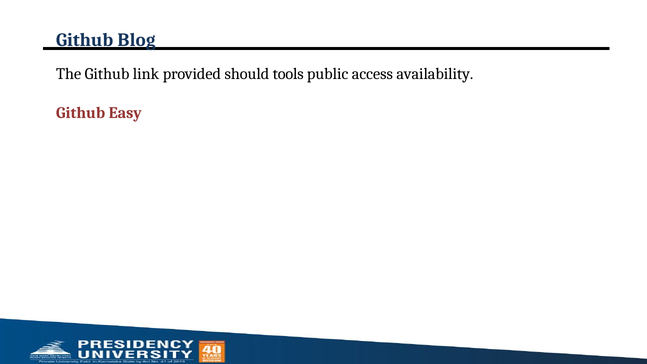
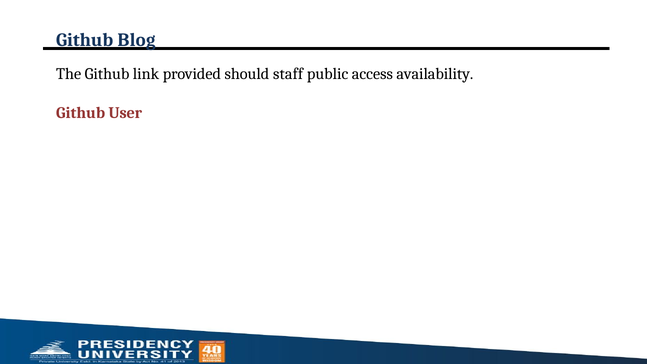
tools: tools -> staff
Easy: Easy -> User
